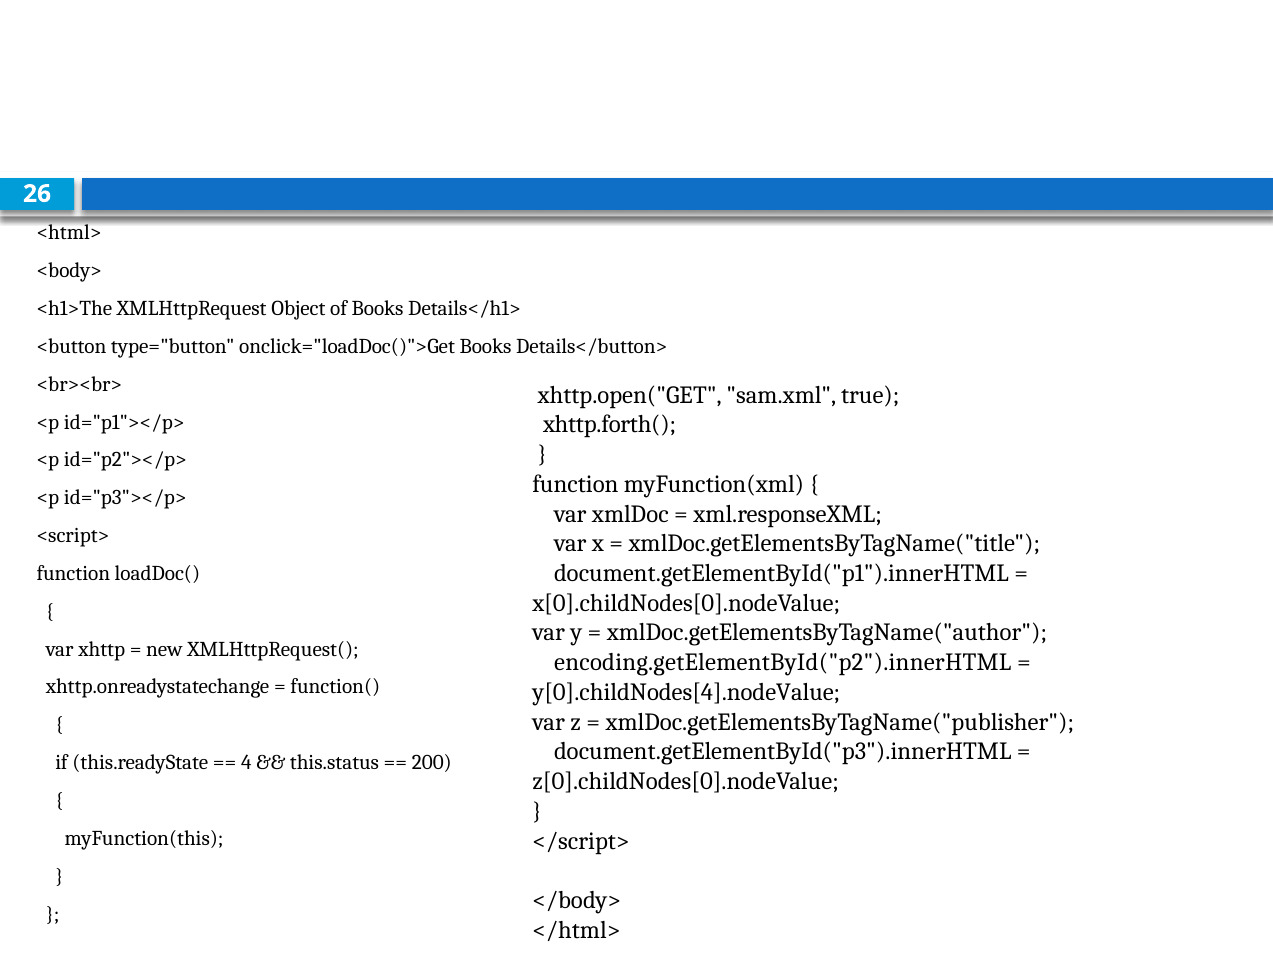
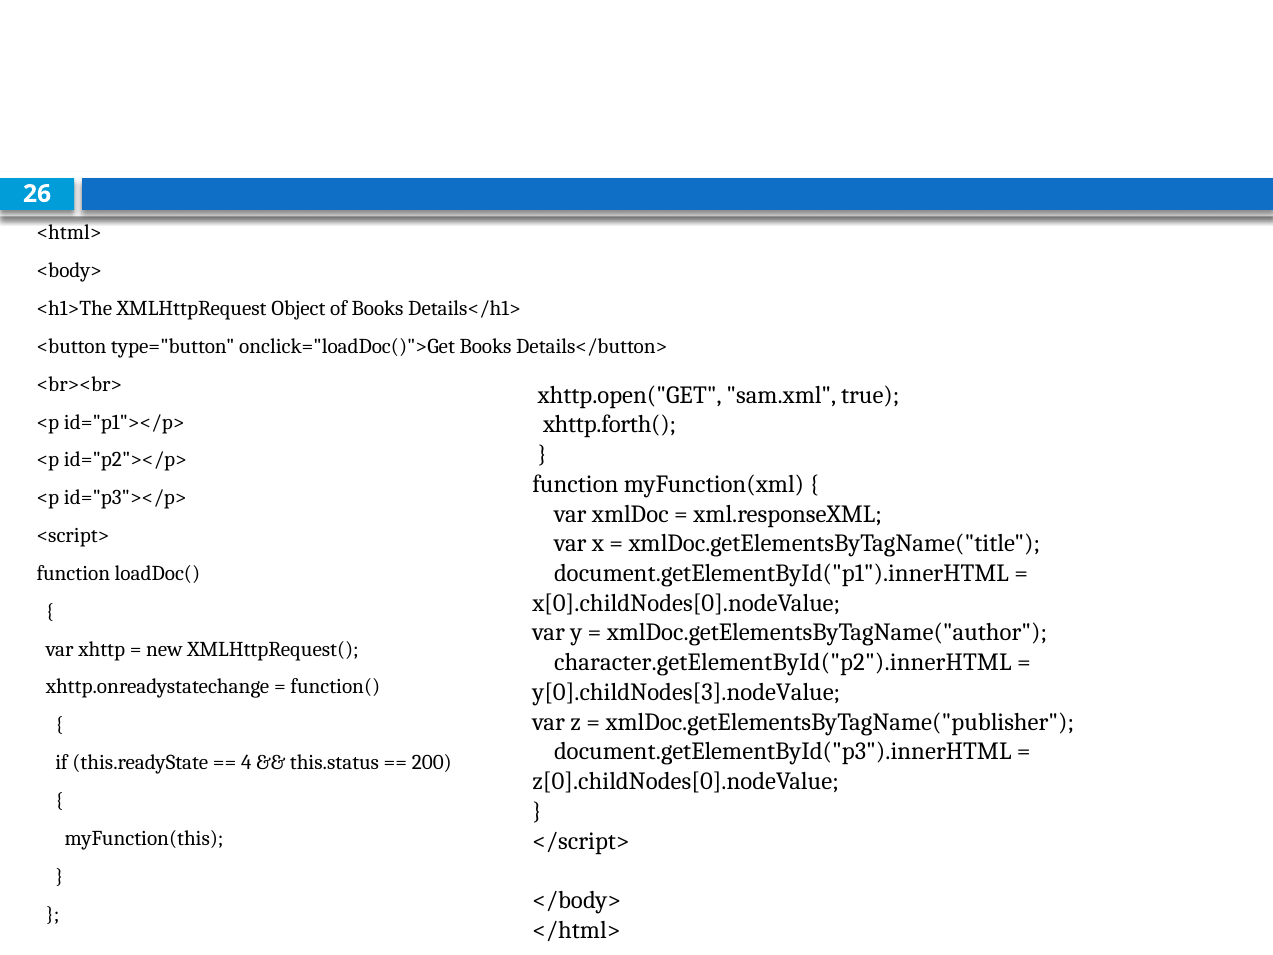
encoding.getElementById("p2").innerHTML: encoding.getElementById("p2").innerHTML -> character.getElementById("p2").innerHTML
y[0].childNodes[4].nodeValue: y[0].childNodes[4].nodeValue -> y[0].childNodes[3].nodeValue
